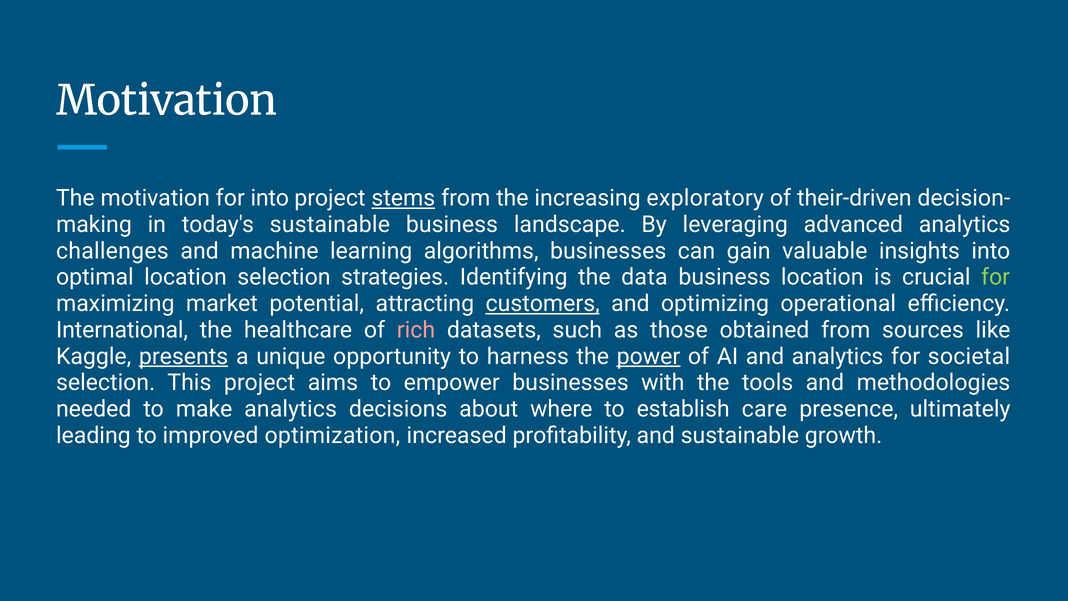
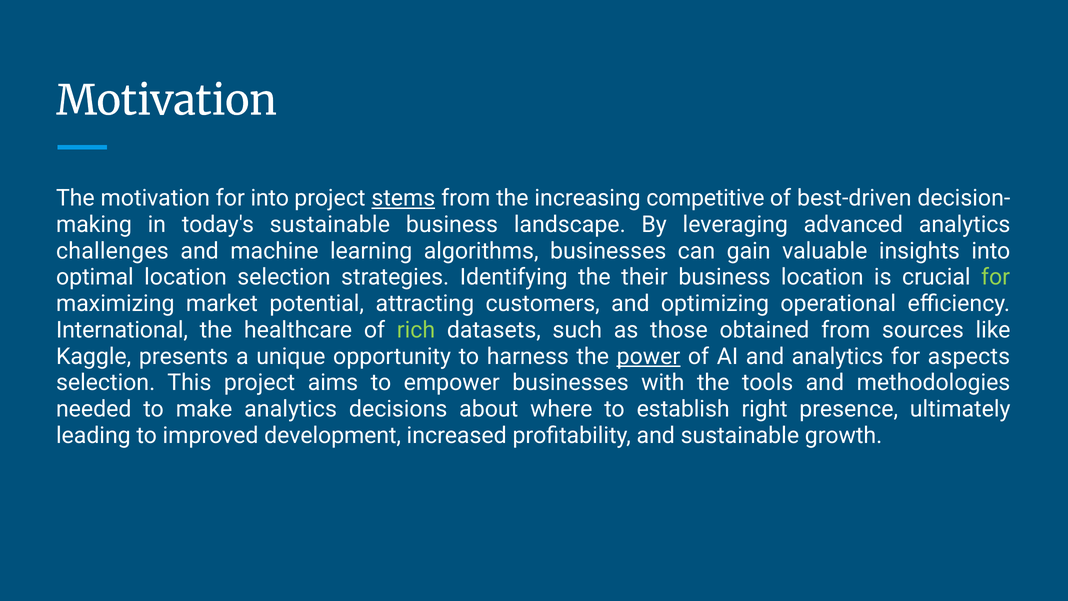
exploratory: exploratory -> competitive
their-driven: their-driven -> best-driven
data: data -> their
customers underline: present -> none
rich colour: pink -> light green
presents underline: present -> none
societal: societal -> aspects
care: care -> right
optimization: optimization -> development
